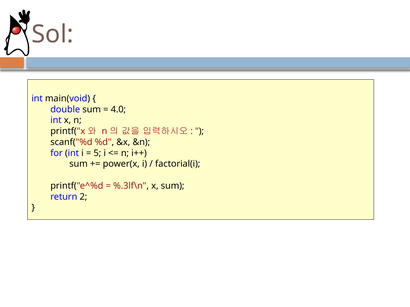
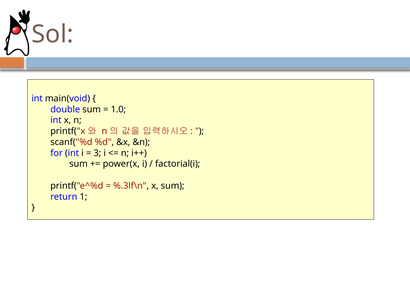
4.0: 4.0 -> 1.0
5: 5 -> 3
2: 2 -> 1
